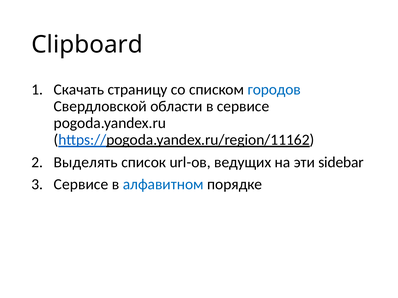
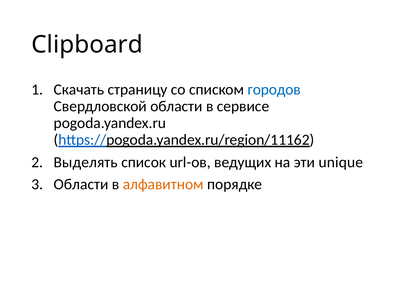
sidebar: sidebar -> unique
Сервисе at (81, 185): Сервисе -> Области
алфавитном colour: blue -> orange
